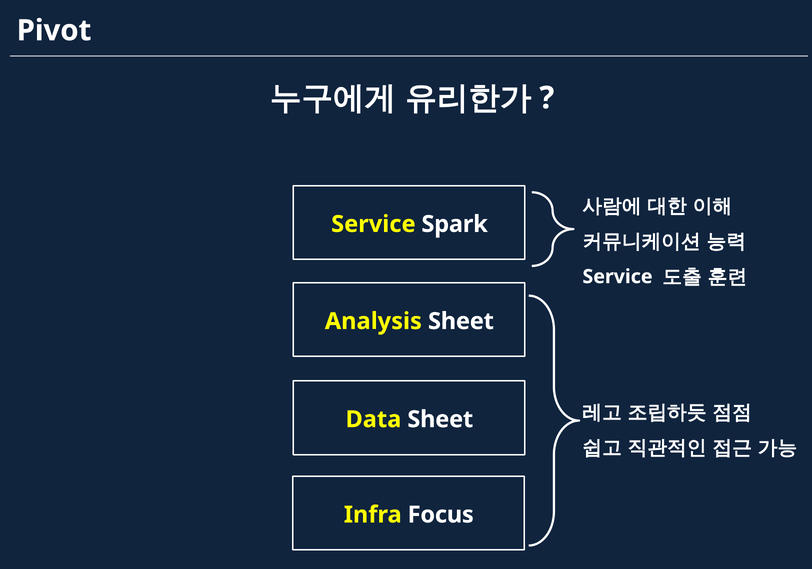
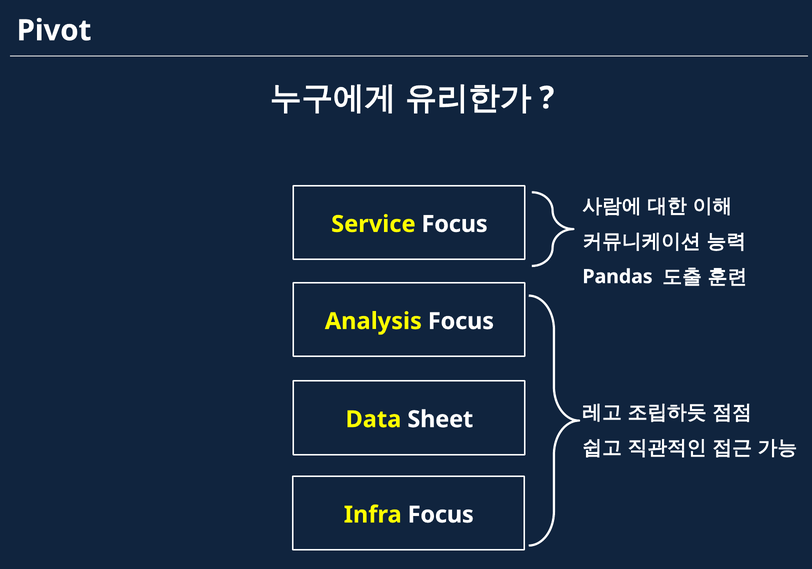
Service Spark: Spark -> Focus
Service at (617, 277): Service -> Pandas
Analysis Sheet: Sheet -> Focus
